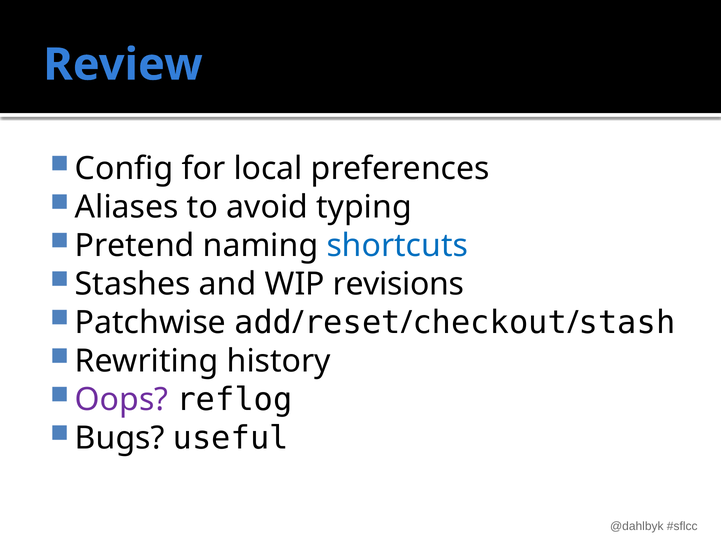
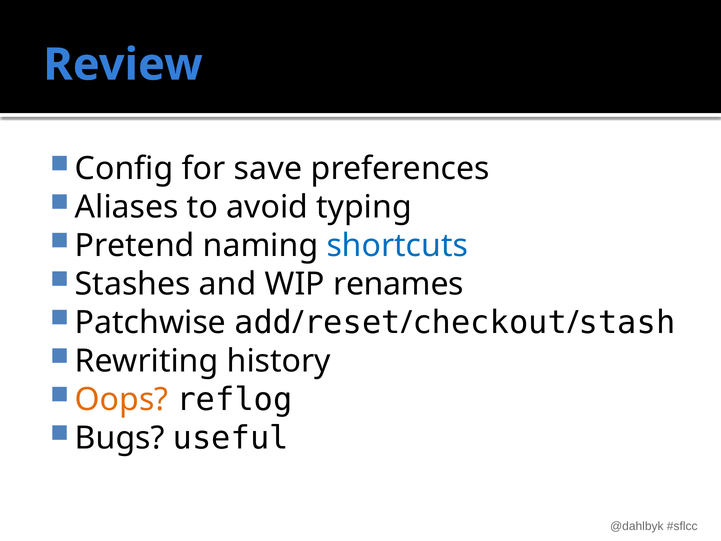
local: local -> save
revisions: revisions -> renames
Oops colour: purple -> orange
